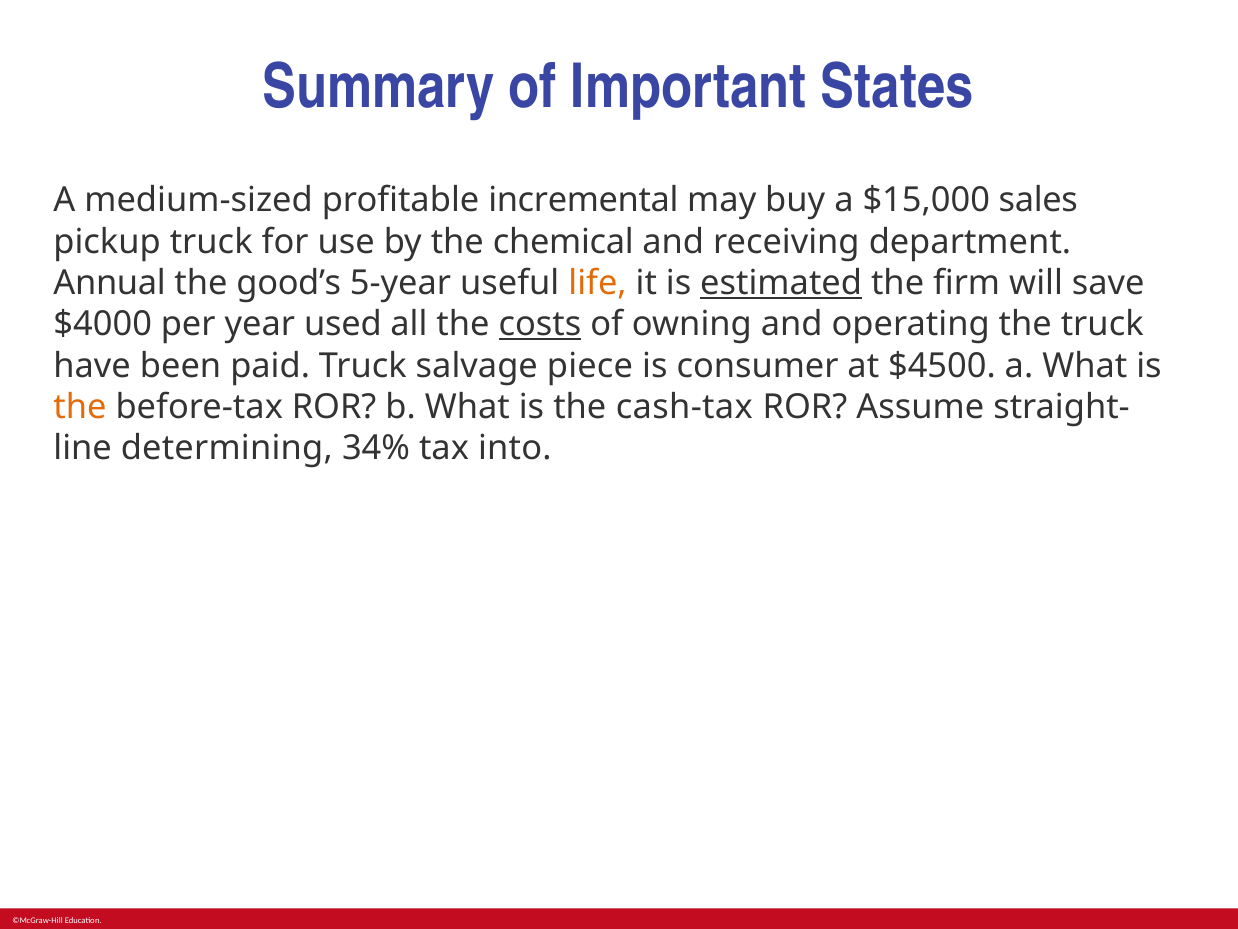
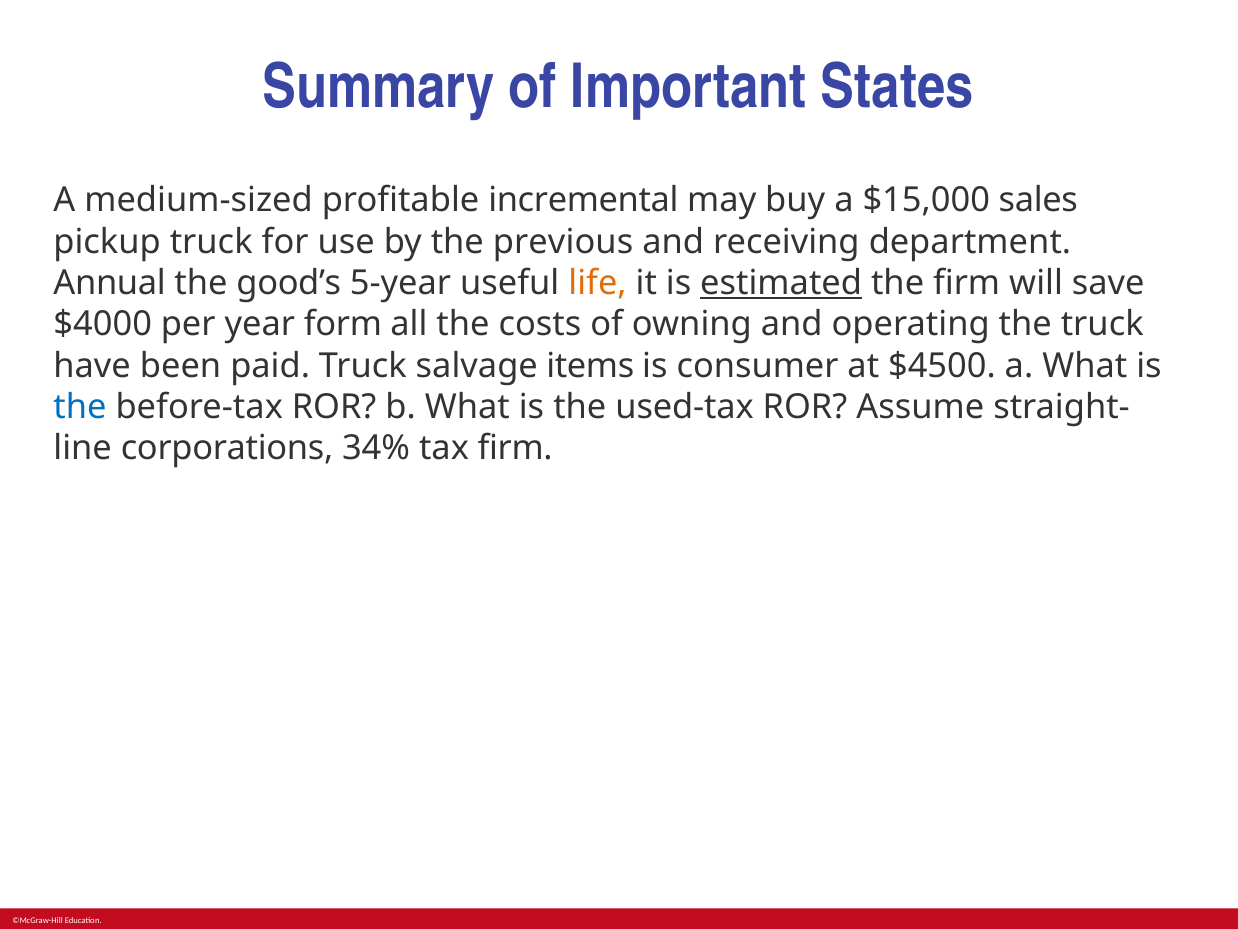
chemical: chemical -> previous
used: used -> form
costs underline: present -> none
piece: piece -> items
the at (80, 407) colour: orange -> blue
cash-tax: cash-tax -> used-tax
determining: determining -> corporations
tax into: into -> firm
